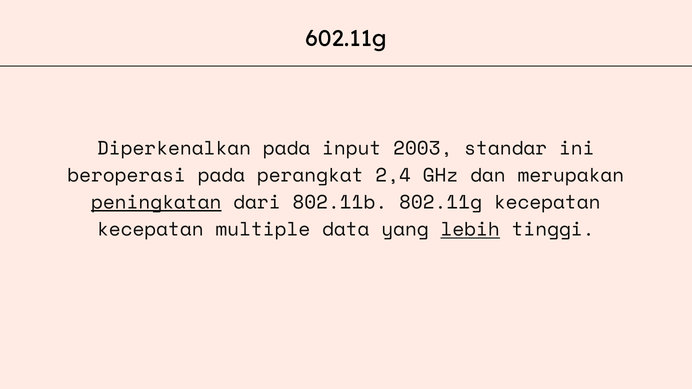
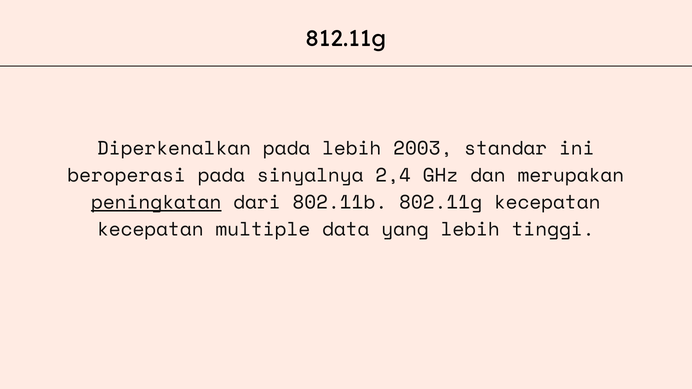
602.11g: 602.11g -> 812.11g
pada input: input -> lebih
perangkat: perangkat -> sinyalnya
lebih at (470, 230) underline: present -> none
